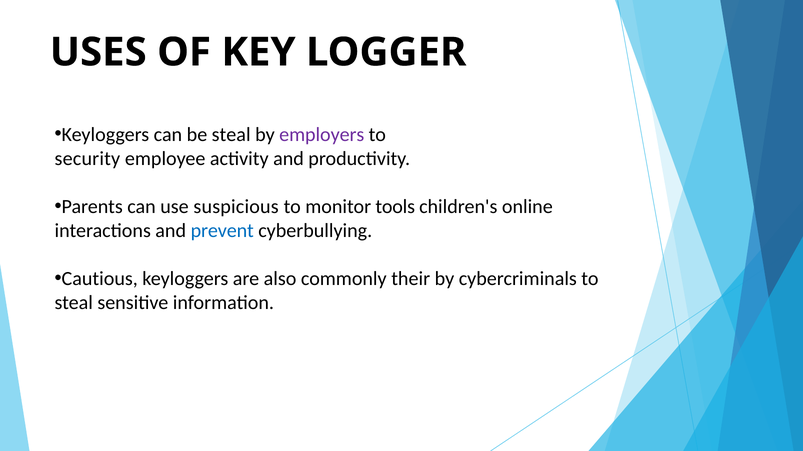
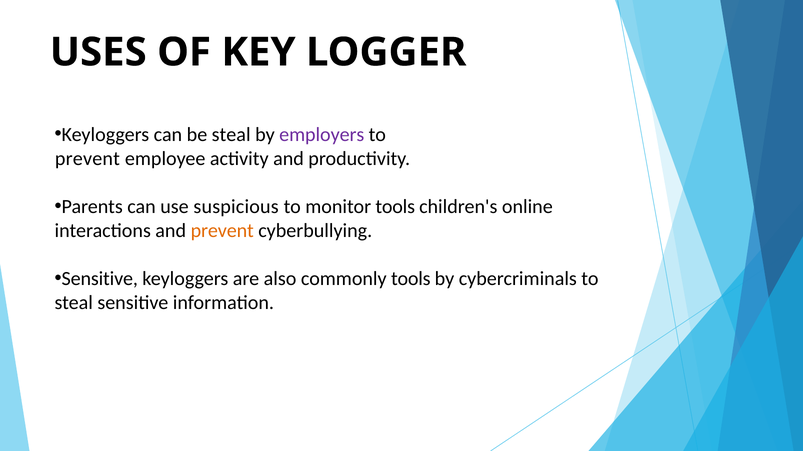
security at (87, 159): security -> prevent
prevent at (222, 231) colour: blue -> orange
Cautious at (100, 279): Cautious -> Sensitive
commonly their: their -> tools
